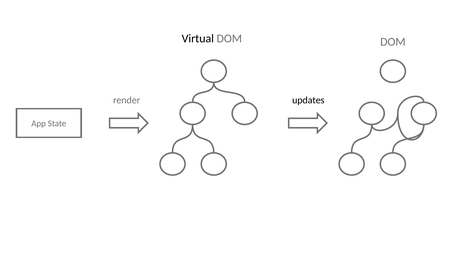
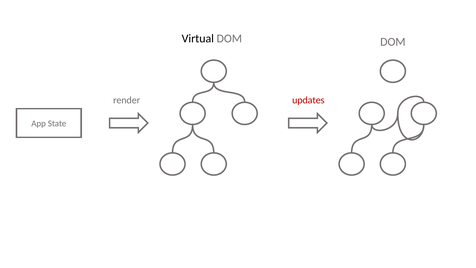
updates colour: black -> red
